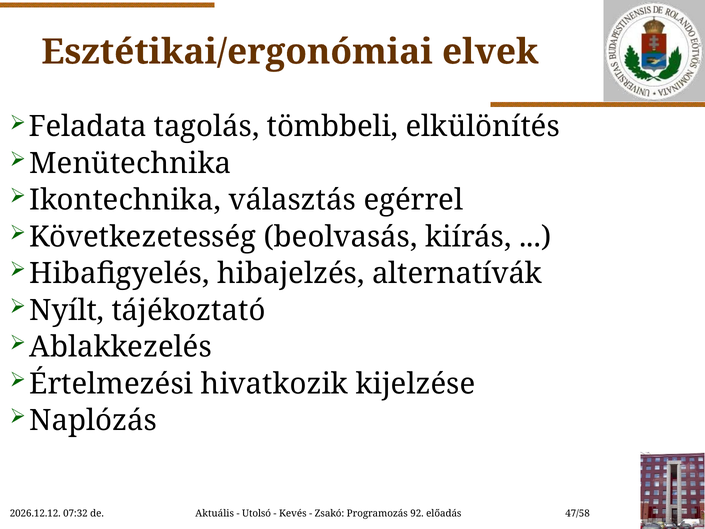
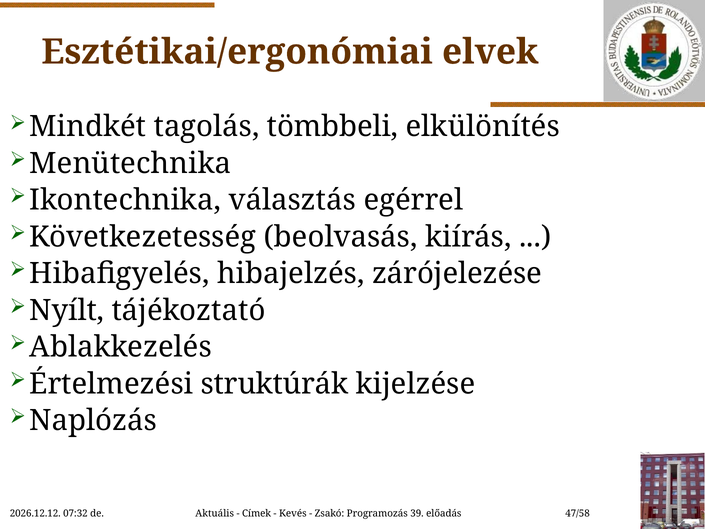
Feladata: Feladata -> Mindkét
alternatívák: alternatívák -> zárójelezése
hivatkozik: hivatkozik -> struktúrák
Utolsó: Utolsó -> Címek
92: 92 -> 39
